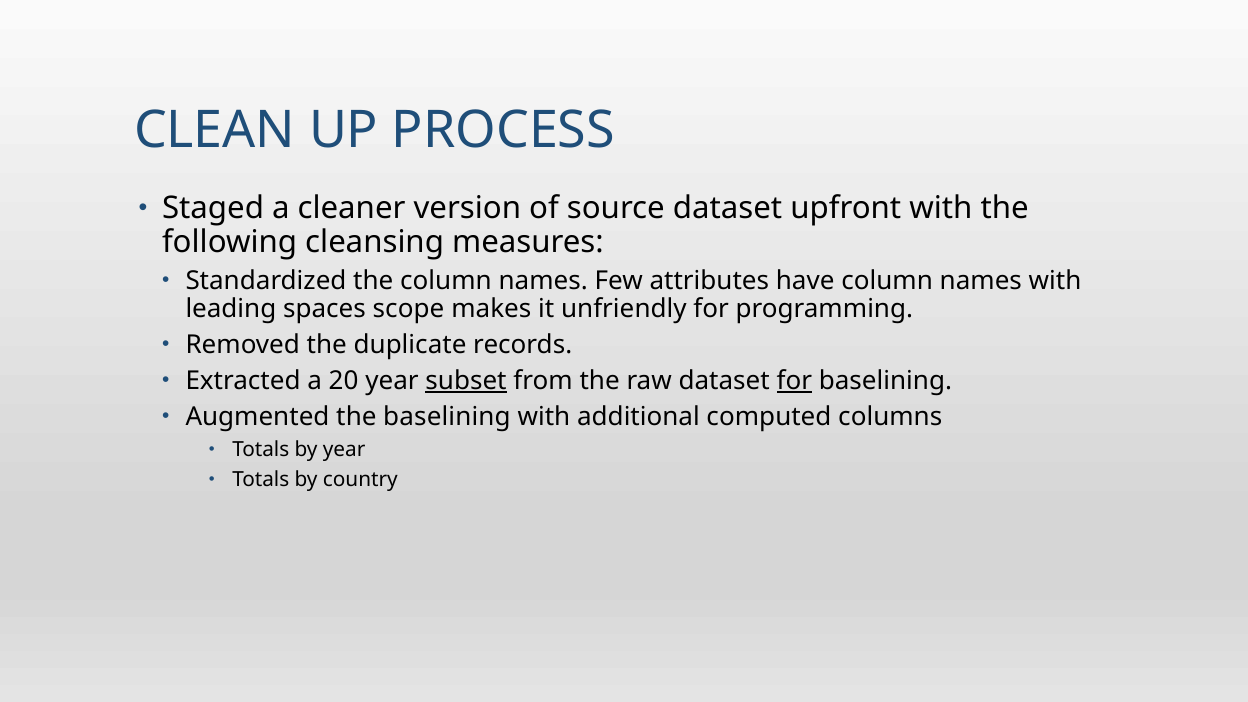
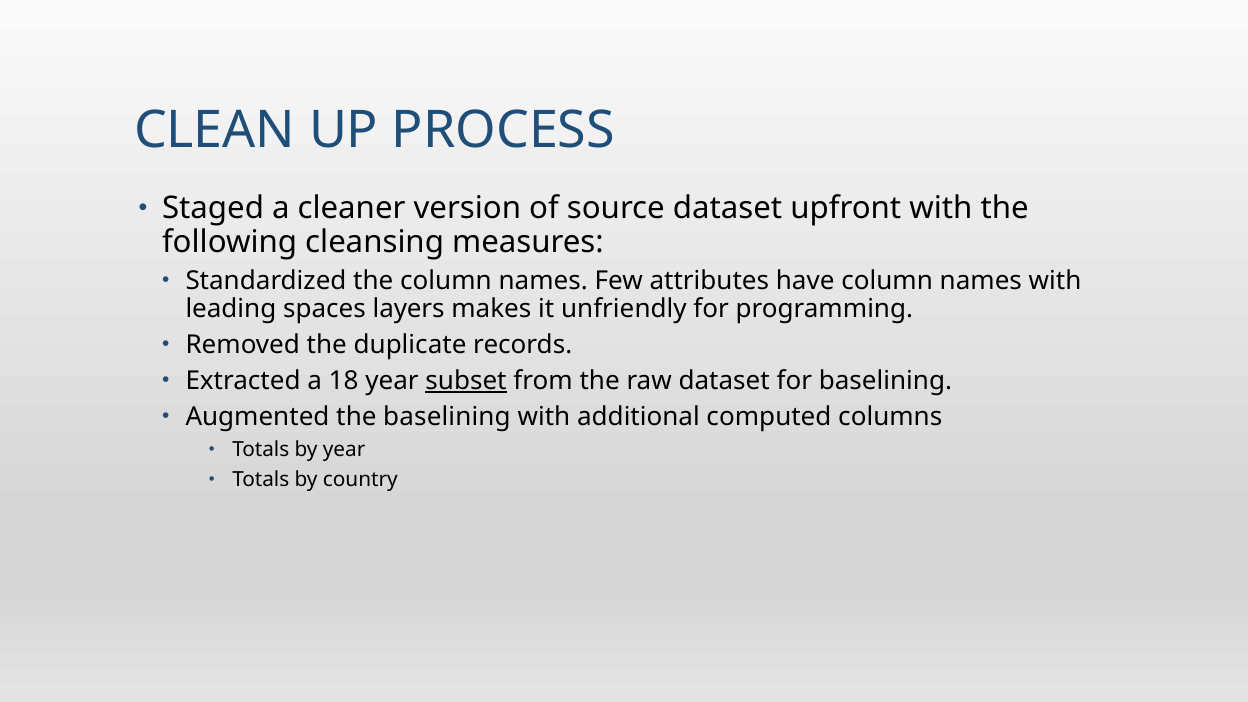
scope: scope -> layers
20: 20 -> 18
for at (794, 381) underline: present -> none
